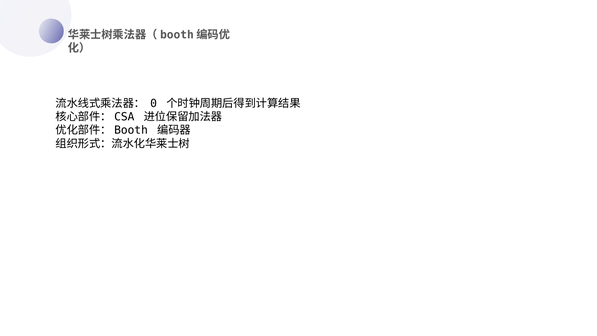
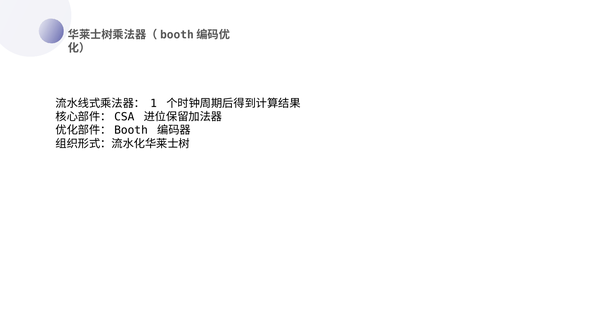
0: 0 -> 1
